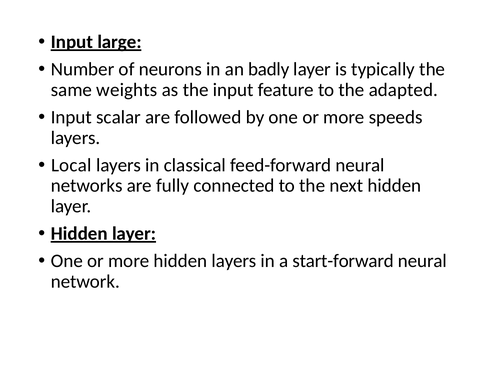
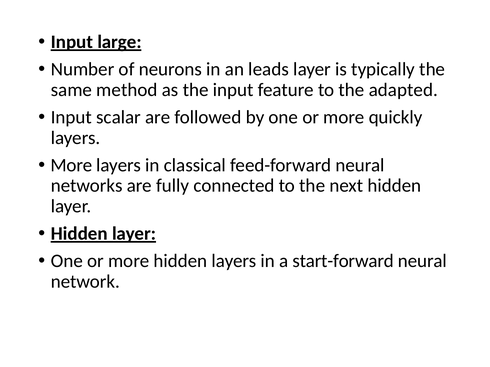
badly: badly -> leads
weights: weights -> method
speeds: speeds -> quickly
Local at (71, 165): Local -> More
